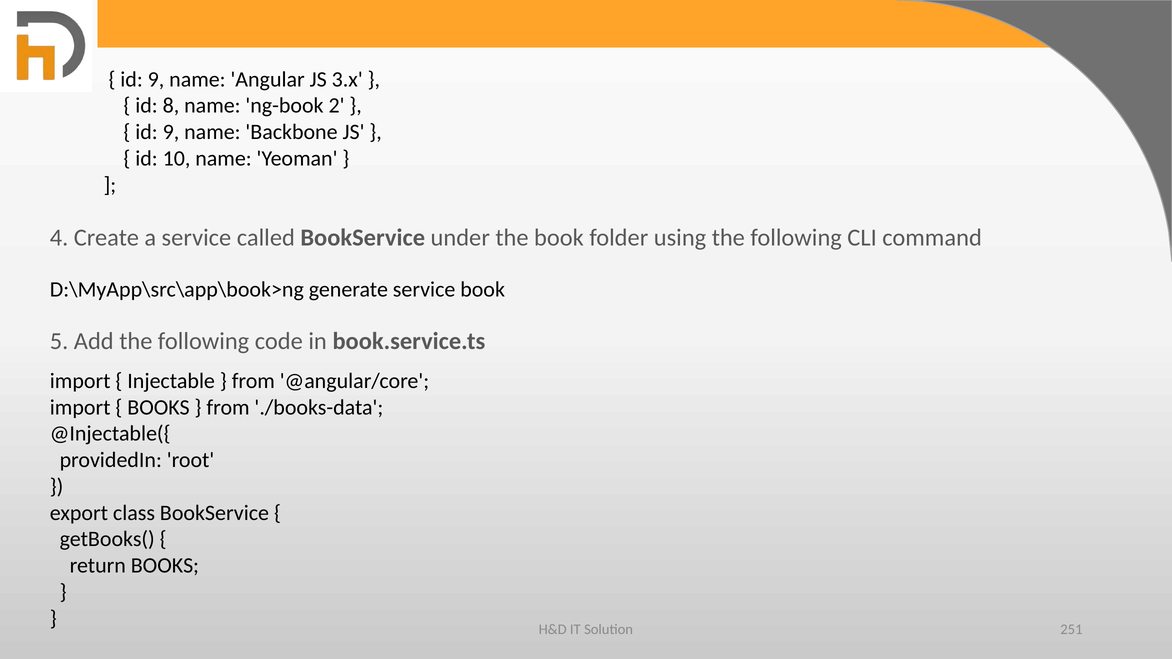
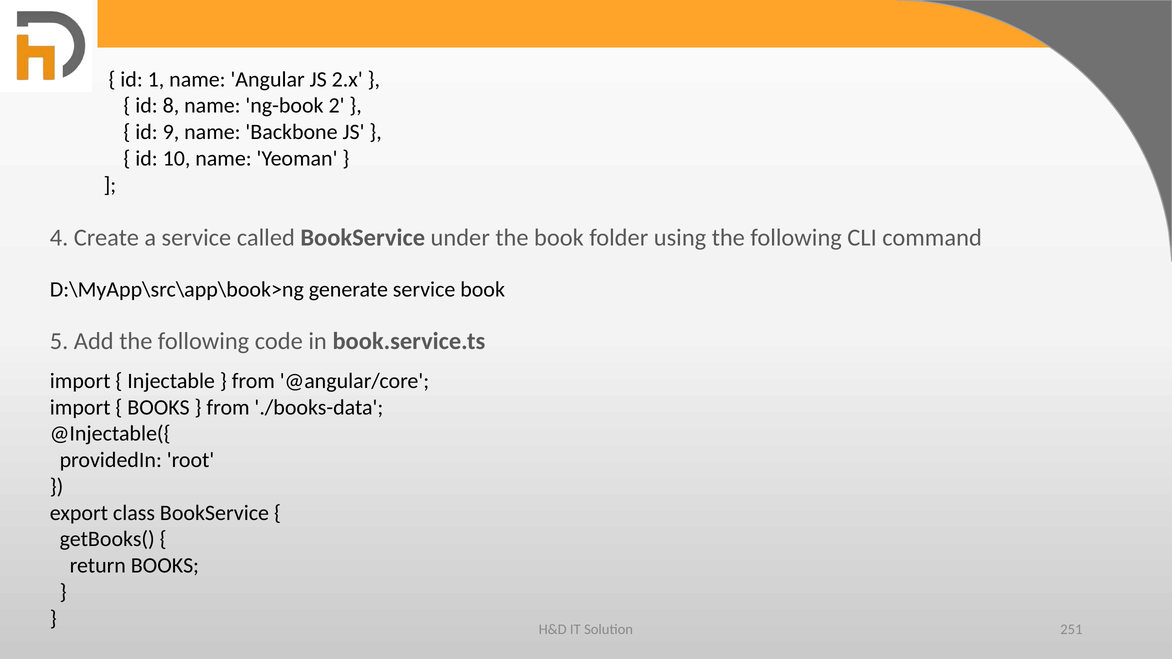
9 at (156, 79): 9 -> 1
3.x: 3.x -> 2.x
